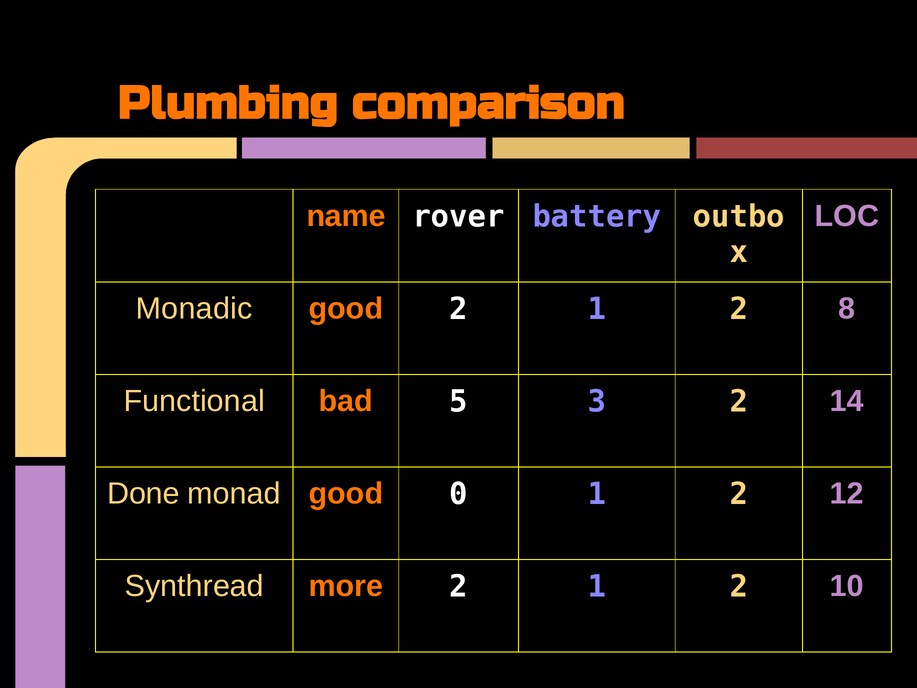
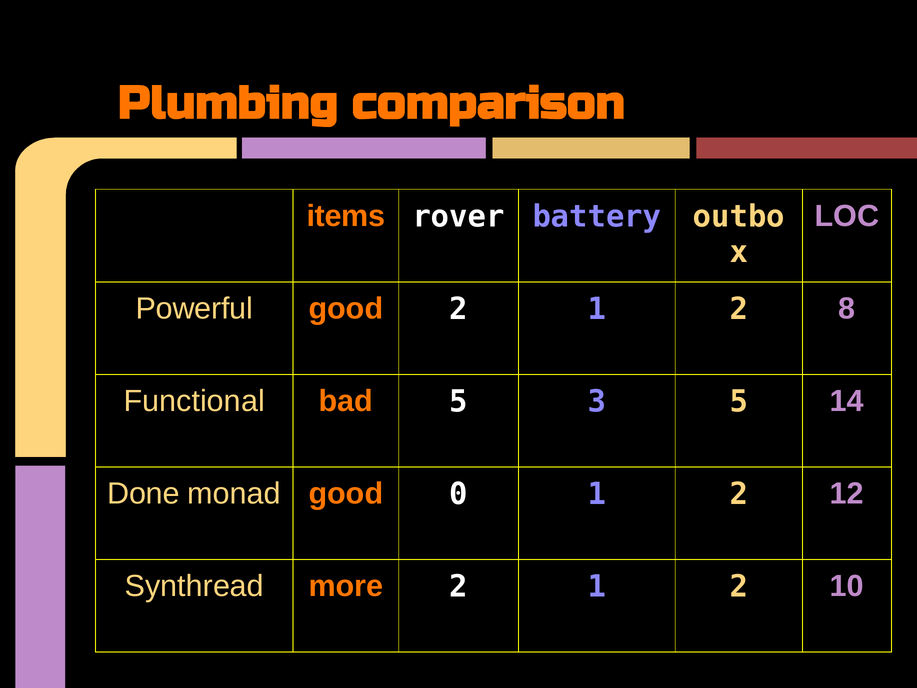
name: name -> items
Monadic: Monadic -> Powerful
3 2: 2 -> 5
